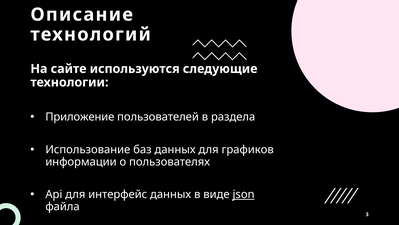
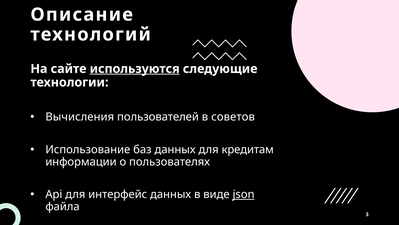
используются underline: none -> present
Приложение: Приложение -> Вычисления
раздела: раздела -> советов
графиков: графиков -> кредитам
